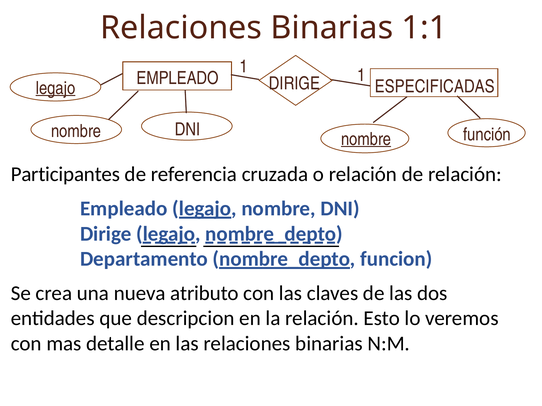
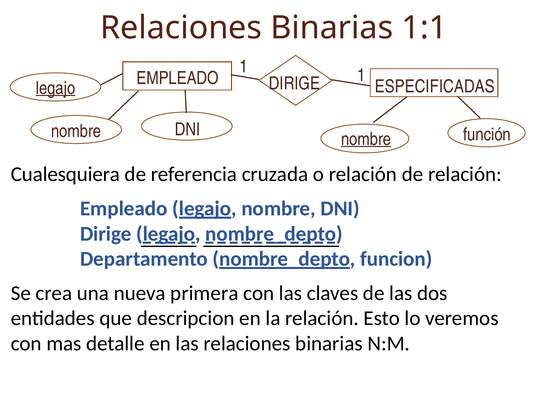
Participantes: Participantes -> Cualesquiera
atributo: atributo -> primera
